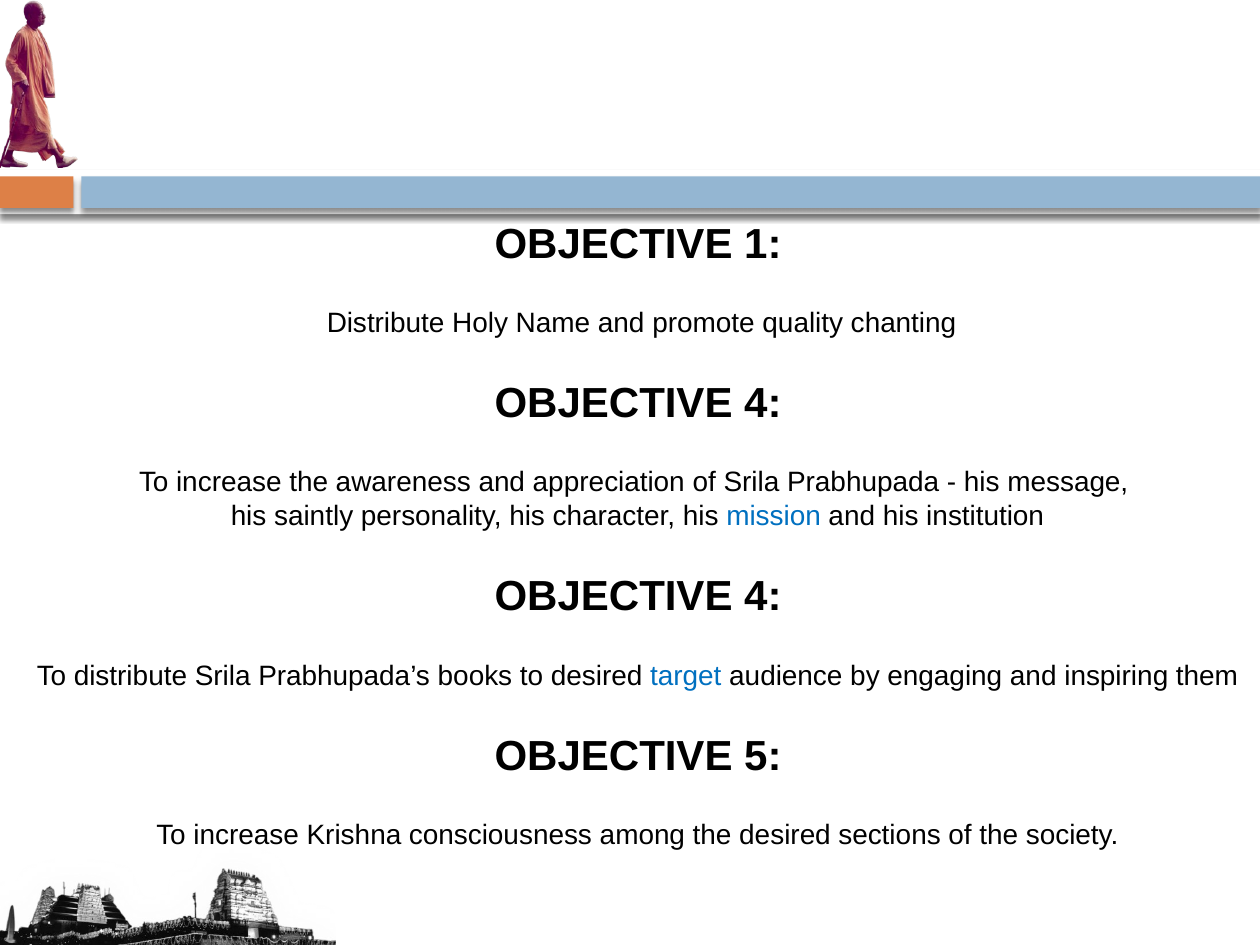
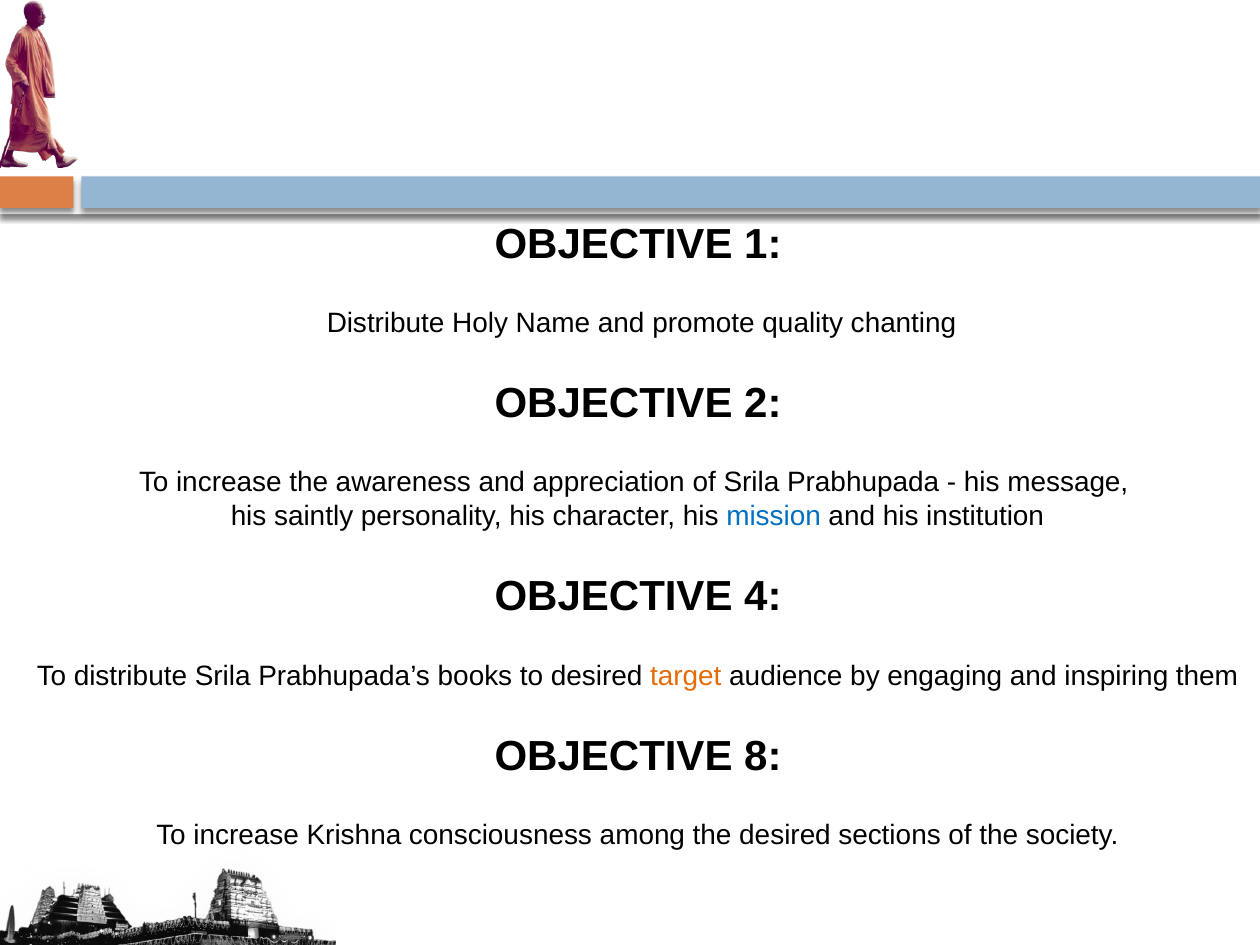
4 at (763, 404): 4 -> 2
target colour: blue -> orange
5: 5 -> 8
